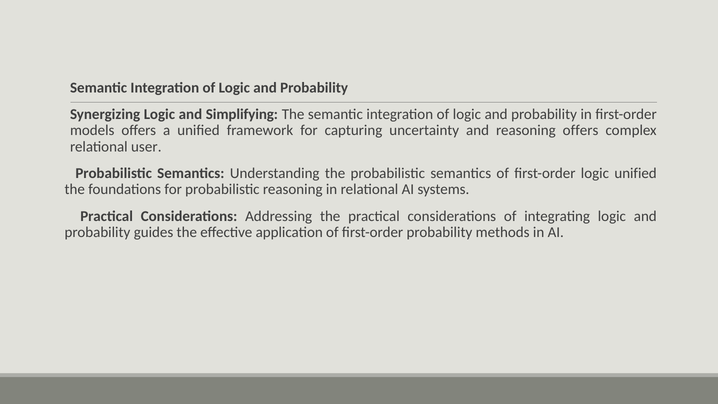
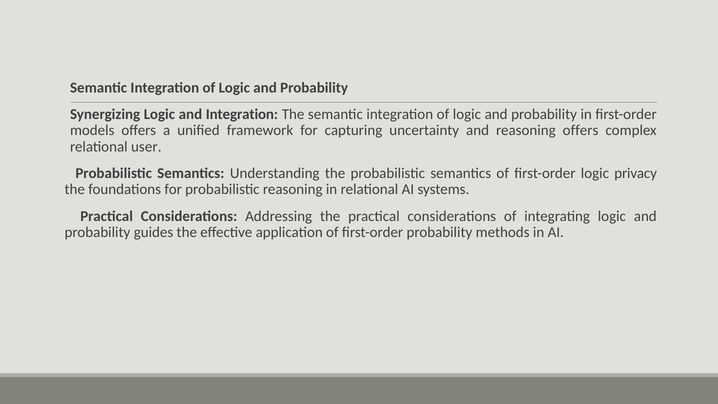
and Simplifying: Simplifying -> Integration
logic unified: unified -> privacy
